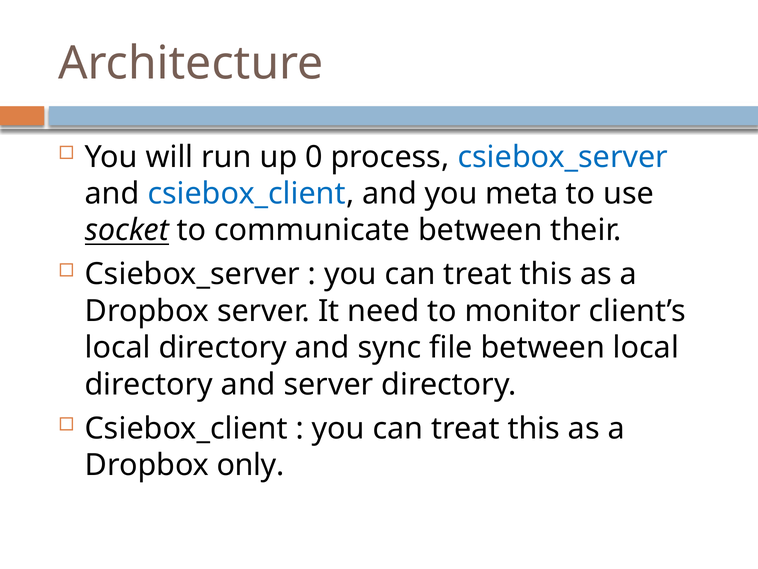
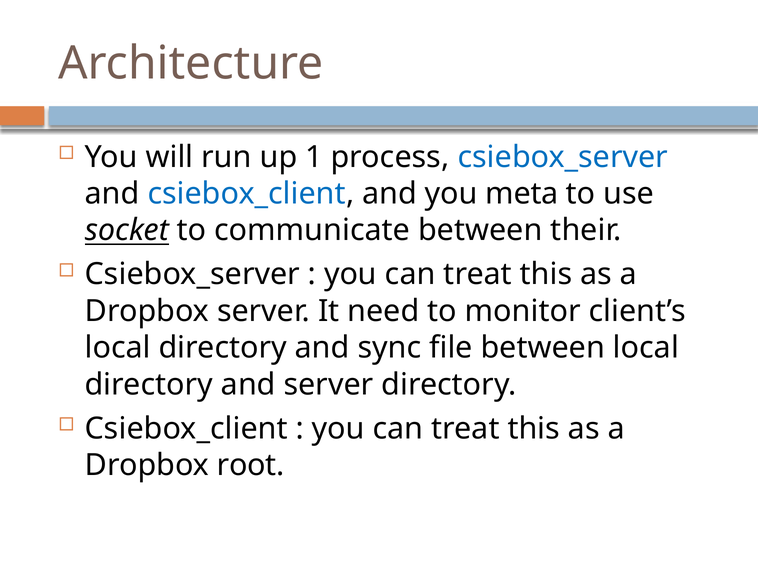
0: 0 -> 1
only: only -> root
